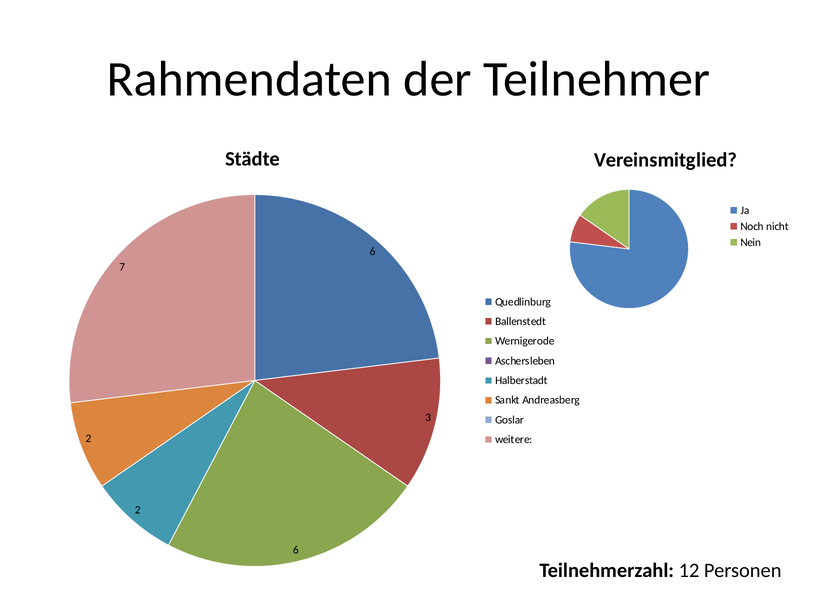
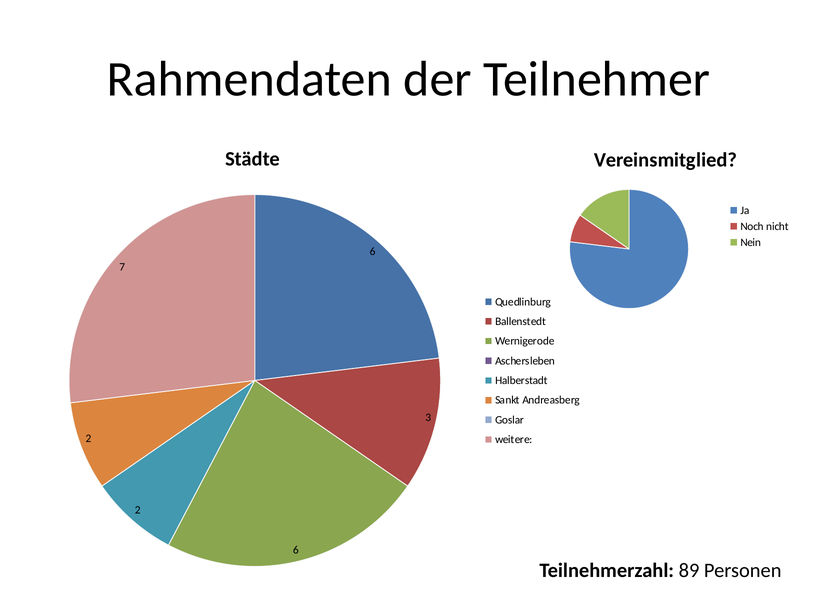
12: 12 -> 89
